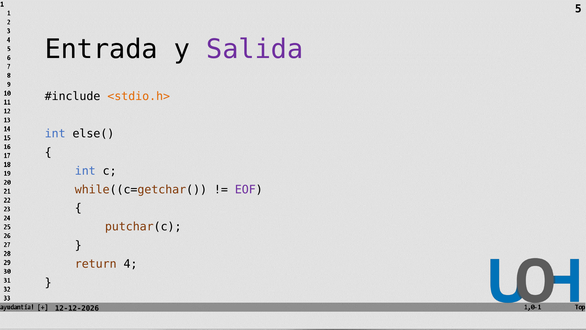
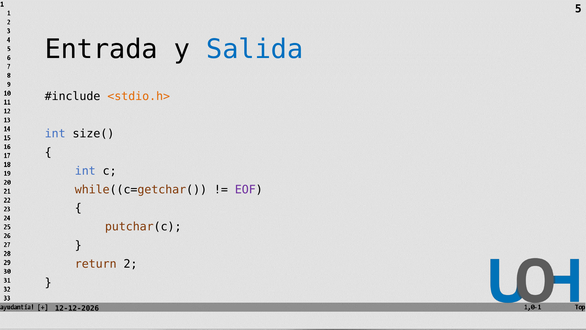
Salida colour: purple -> blue
else(: else( -> size(
4: 4 -> 2
